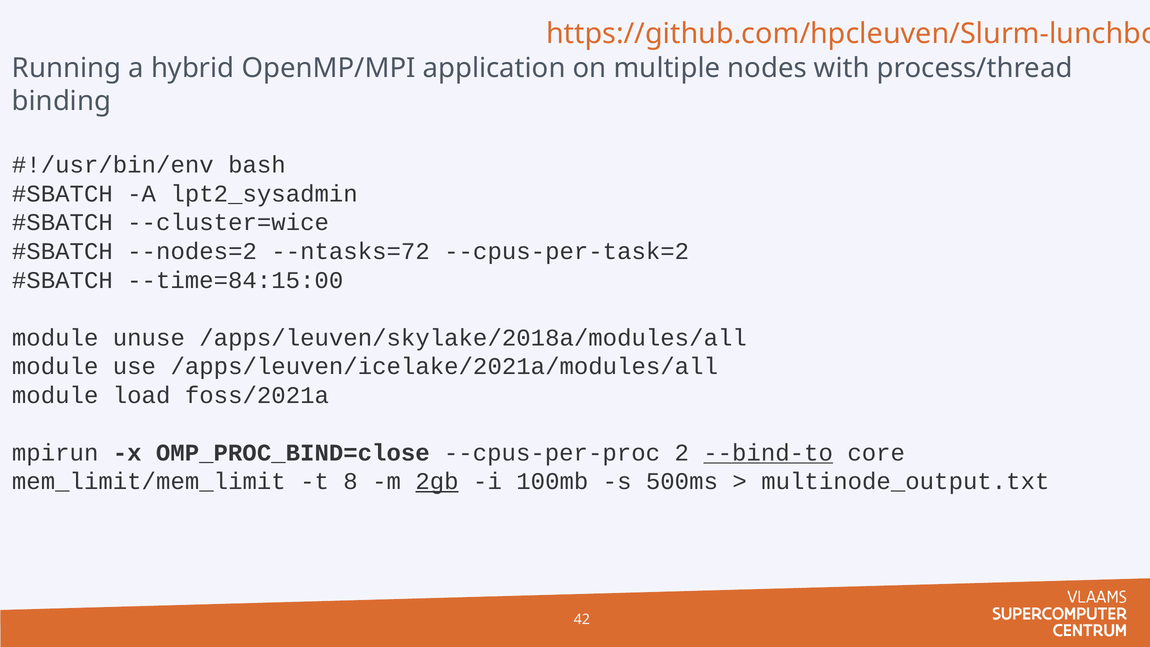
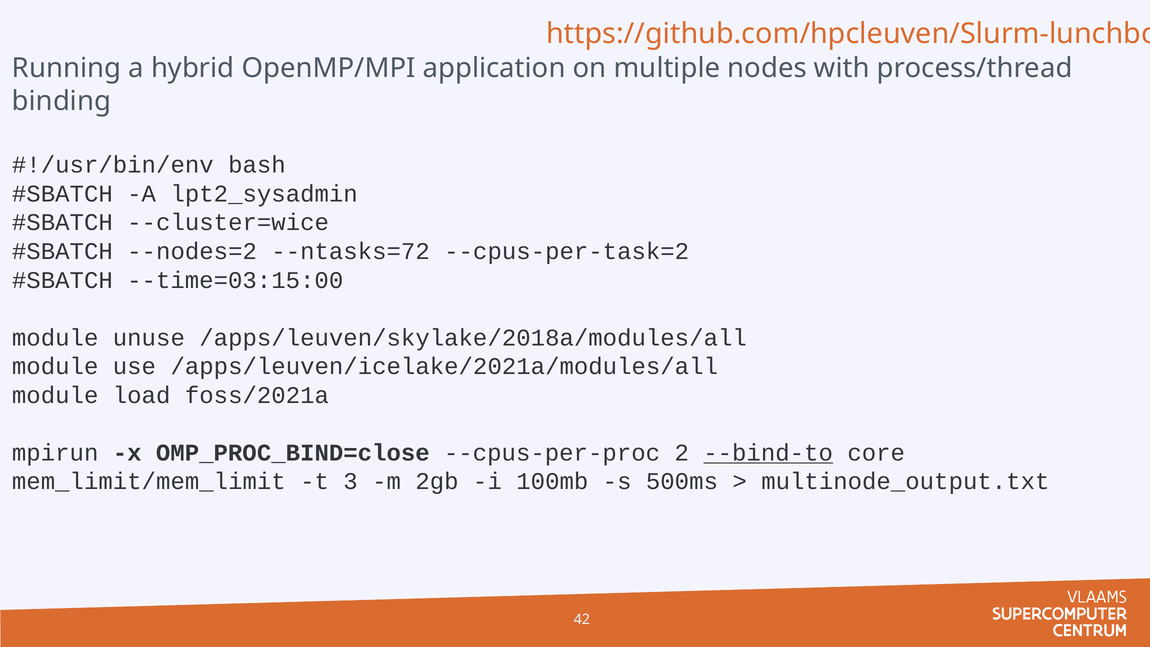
--time=84:15:00: --time=84:15:00 -> --time=03:15:00
8: 8 -> 3
2gb underline: present -> none
